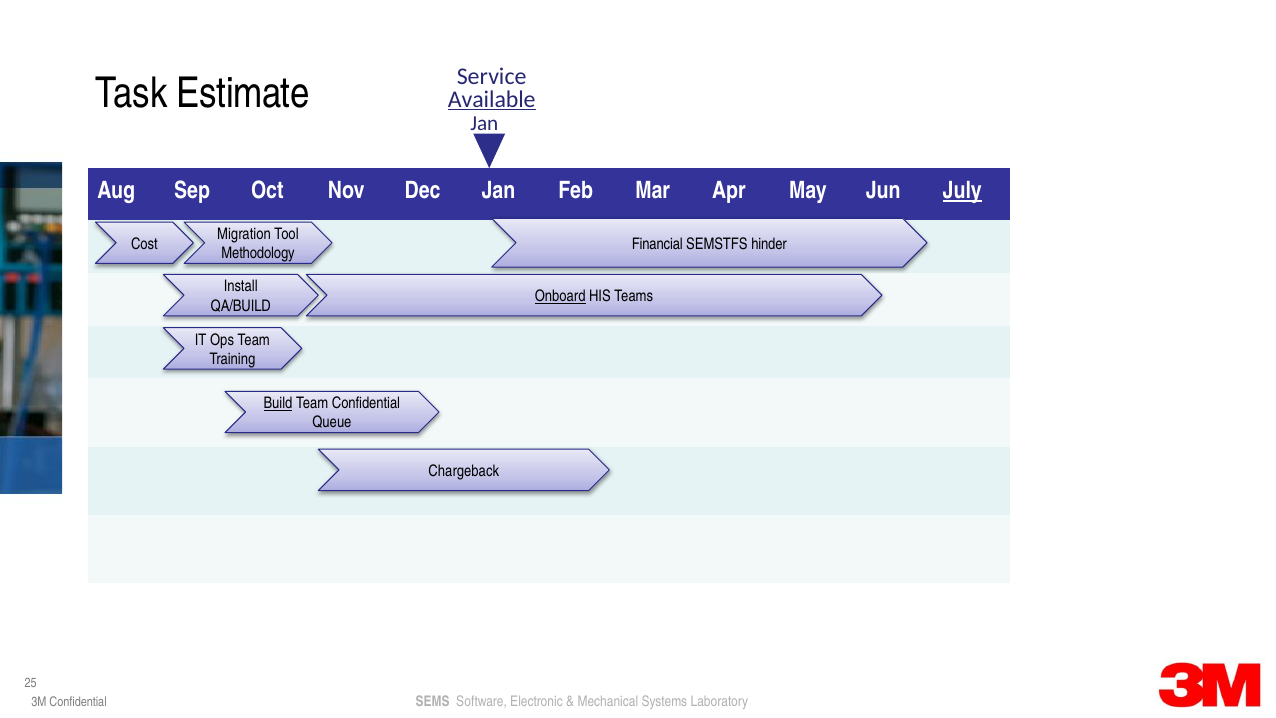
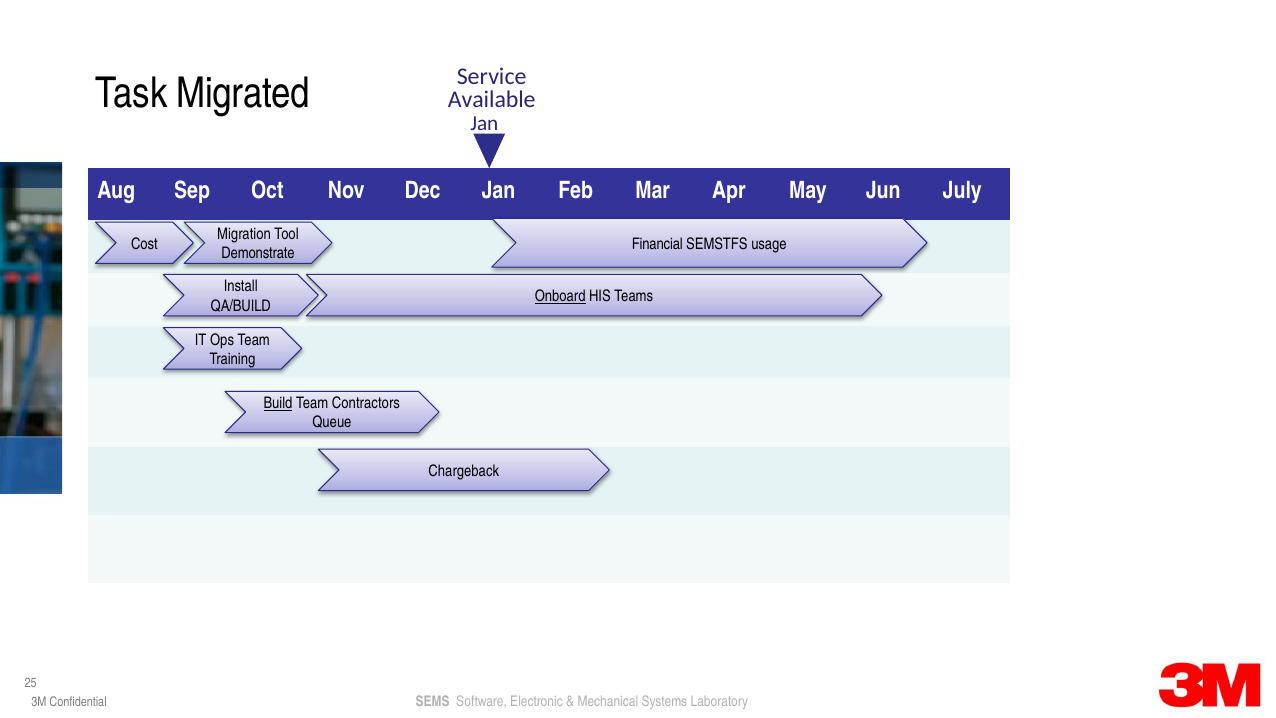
Estimate: Estimate -> Migrated
Available underline: present -> none
July underline: present -> none
hinder: hinder -> usage
Methodology: Methodology -> Demonstrate
Team Confidential: Confidential -> Contractors
